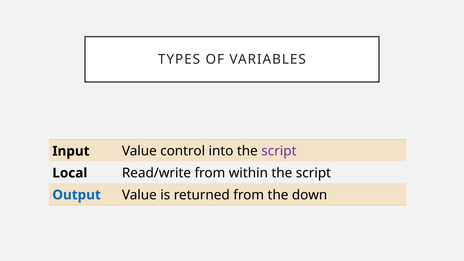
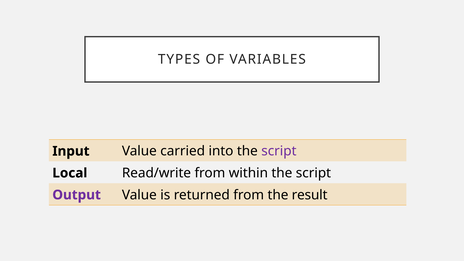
control: control -> carried
Output colour: blue -> purple
down: down -> result
